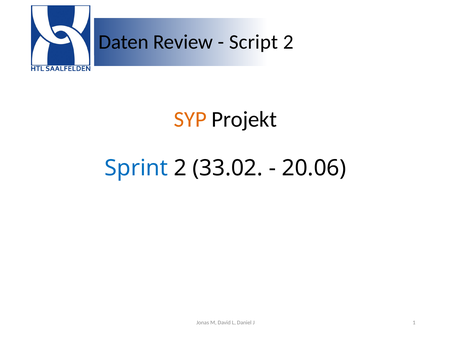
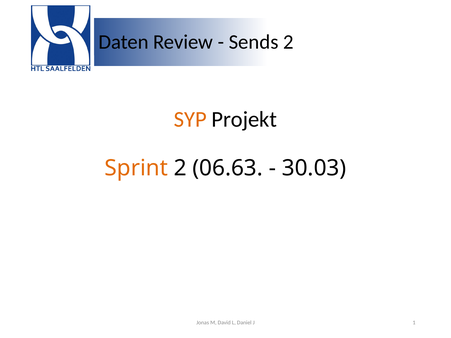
Script: Script -> Sends
Sprint colour: blue -> orange
33.02: 33.02 -> 06.63
20.06: 20.06 -> 30.03
